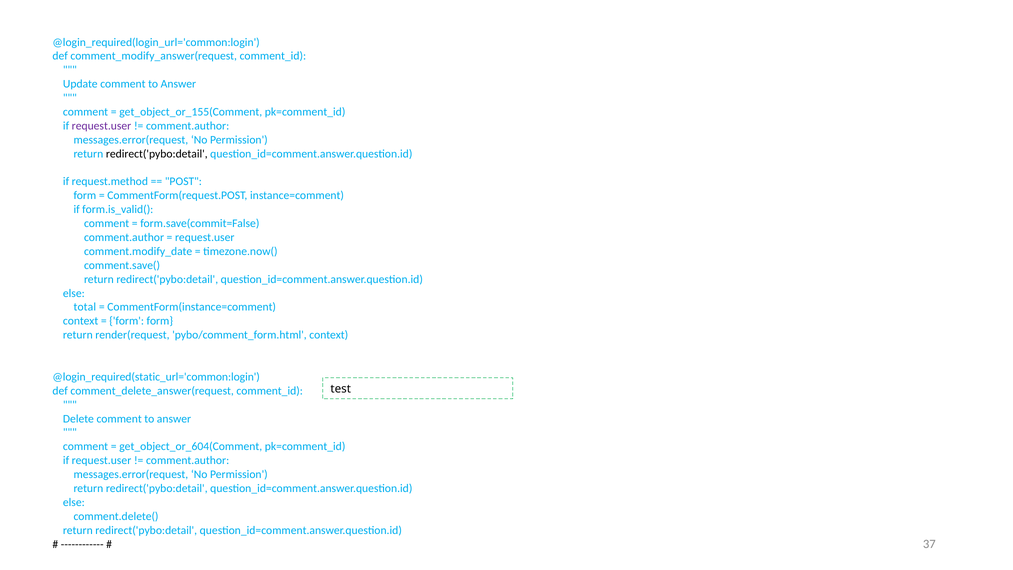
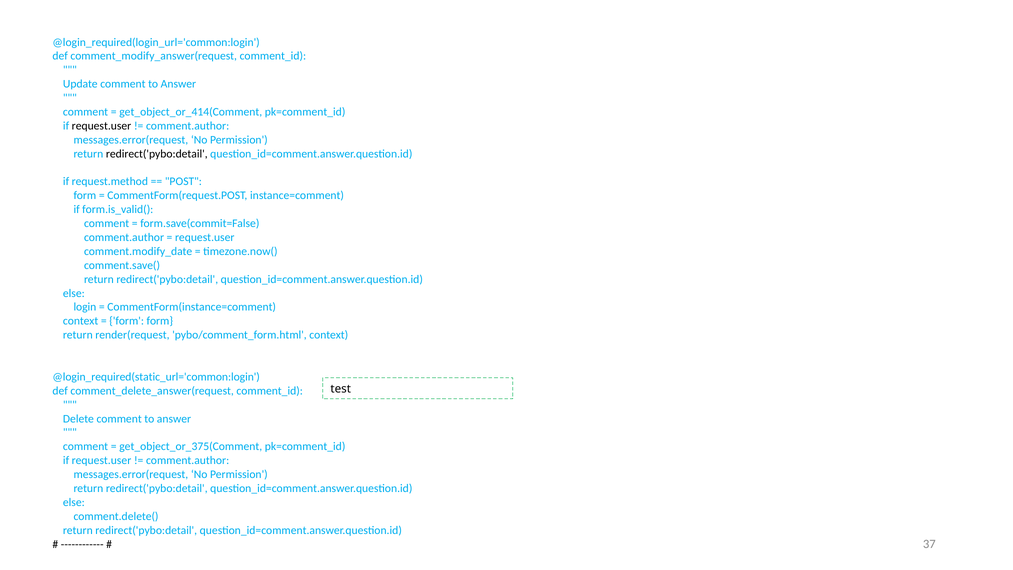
get_object_or_155(Comment: get_object_or_155(Comment -> get_object_or_414(Comment
request.user at (102, 126) colour: purple -> black
total: total -> login
get_object_or_604(Comment: get_object_or_604(Comment -> get_object_or_375(Comment
